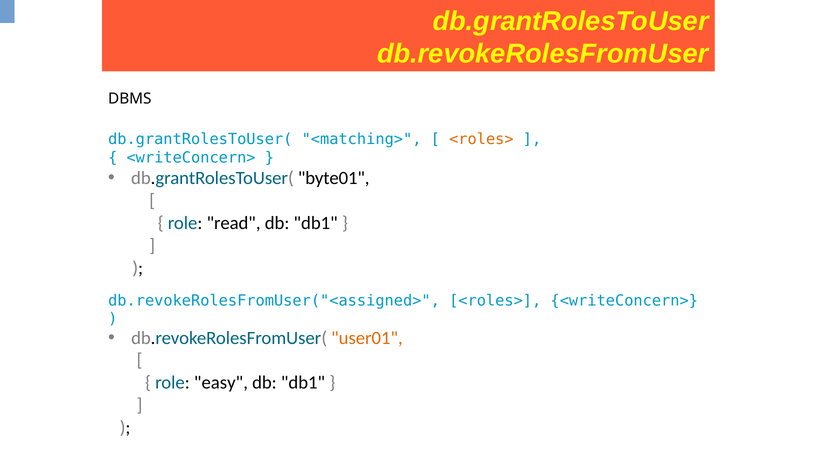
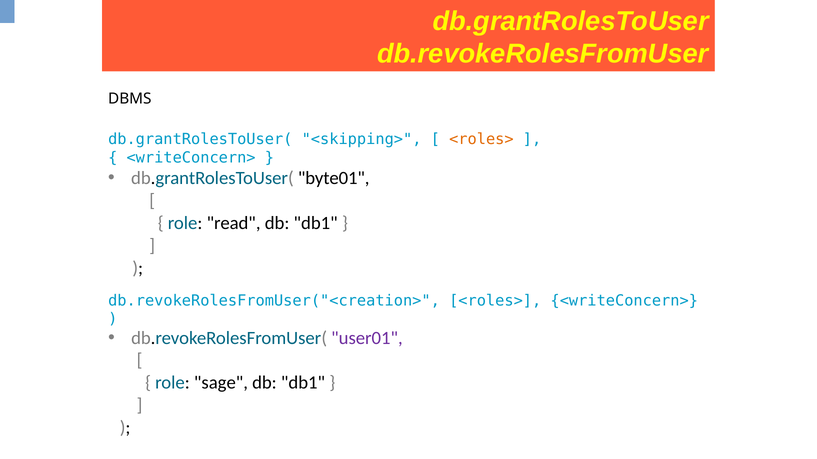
<matching>: <matching> -> <skipping>
db.revokeRolesFromUser("<assigned>: db.revokeRolesFromUser("<assigned> -> db.revokeRolesFromUser("<creation>
user01 colour: orange -> purple
easy: easy -> sage
